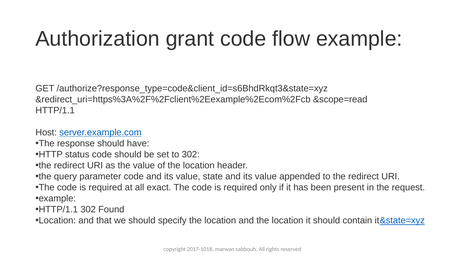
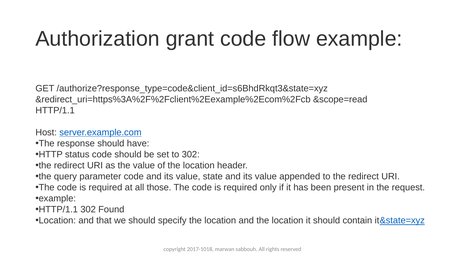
exact: exact -> those
